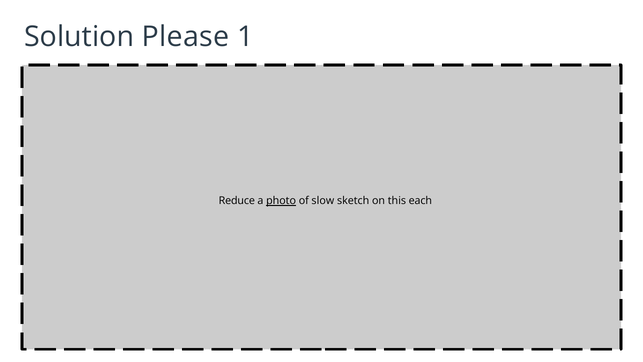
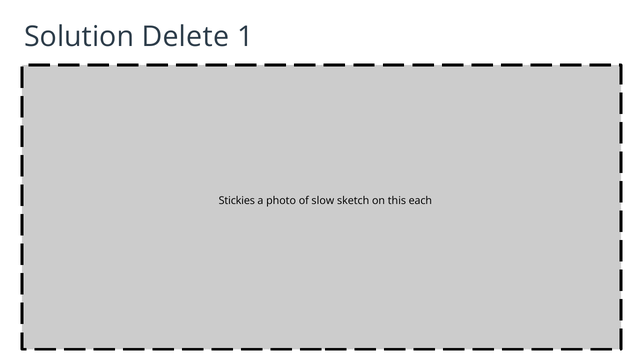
Please: Please -> Delete
Reduce: Reduce -> Stickies
photo underline: present -> none
